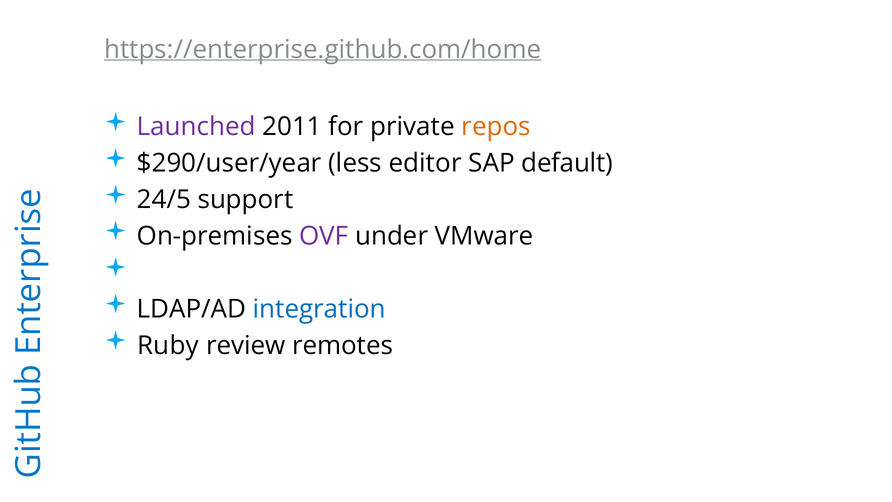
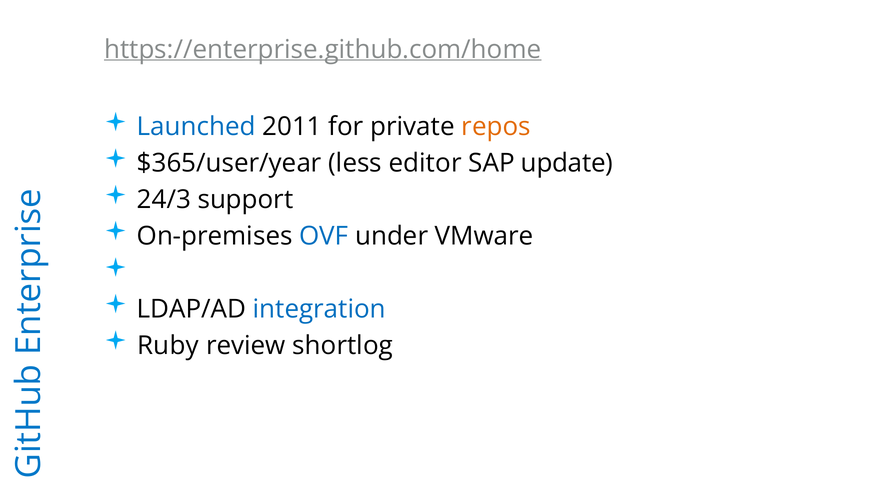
Launched colour: purple -> blue
$290/user/year: $290/user/year -> $365/user/year
default: default -> update
24/5: 24/5 -> 24/3
OVF colour: purple -> blue
remotes: remotes -> shortlog
